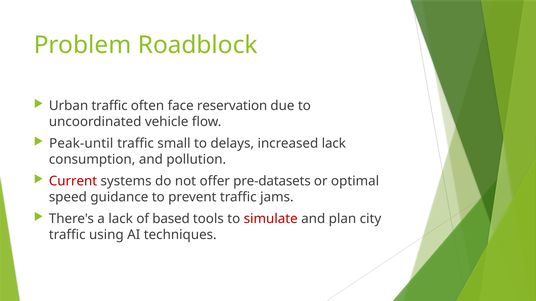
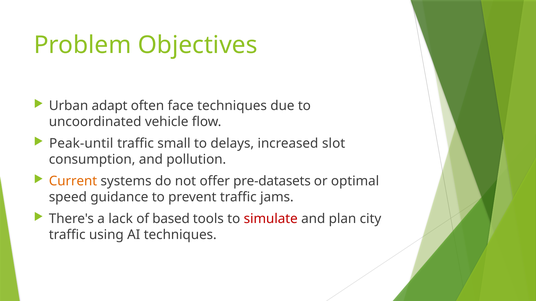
Roadblock: Roadblock -> Objectives
Urban traffic: traffic -> adapt
face reservation: reservation -> techniques
increased lack: lack -> slot
Current colour: red -> orange
